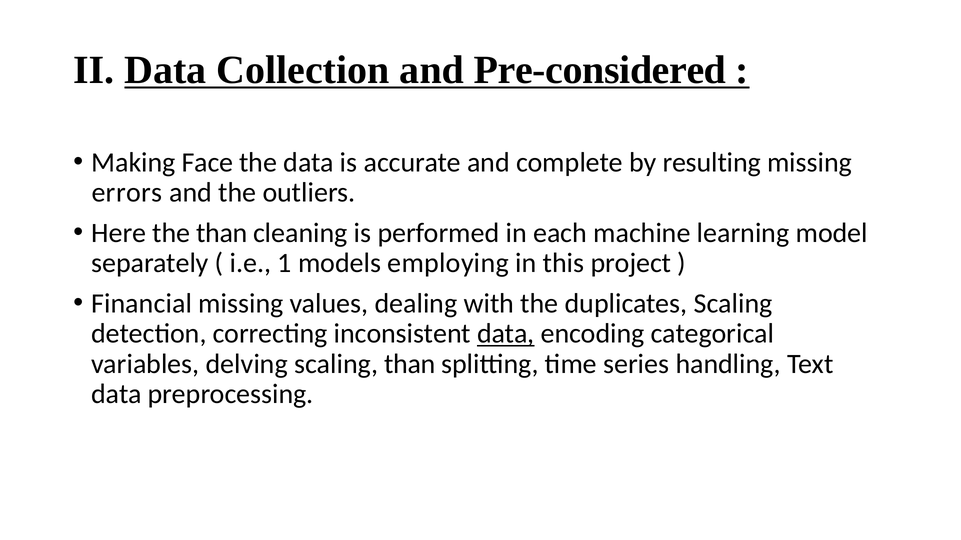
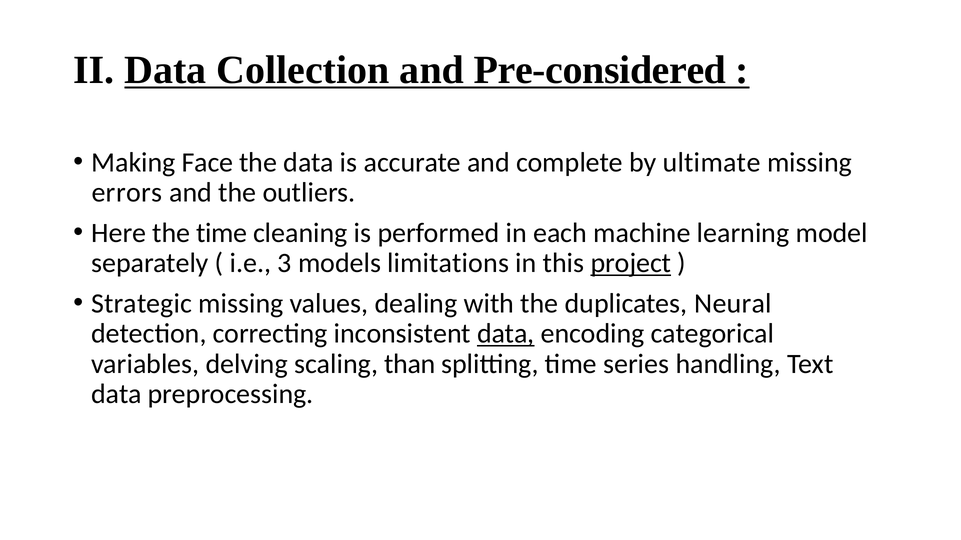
resulting: resulting -> ultimate
the than: than -> time
1: 1 -> 3
employing: employing -> limitations
project underline: none -> present
Financial: Financial -> Strategic
duplicates Scaling: Scaling -> Neural
